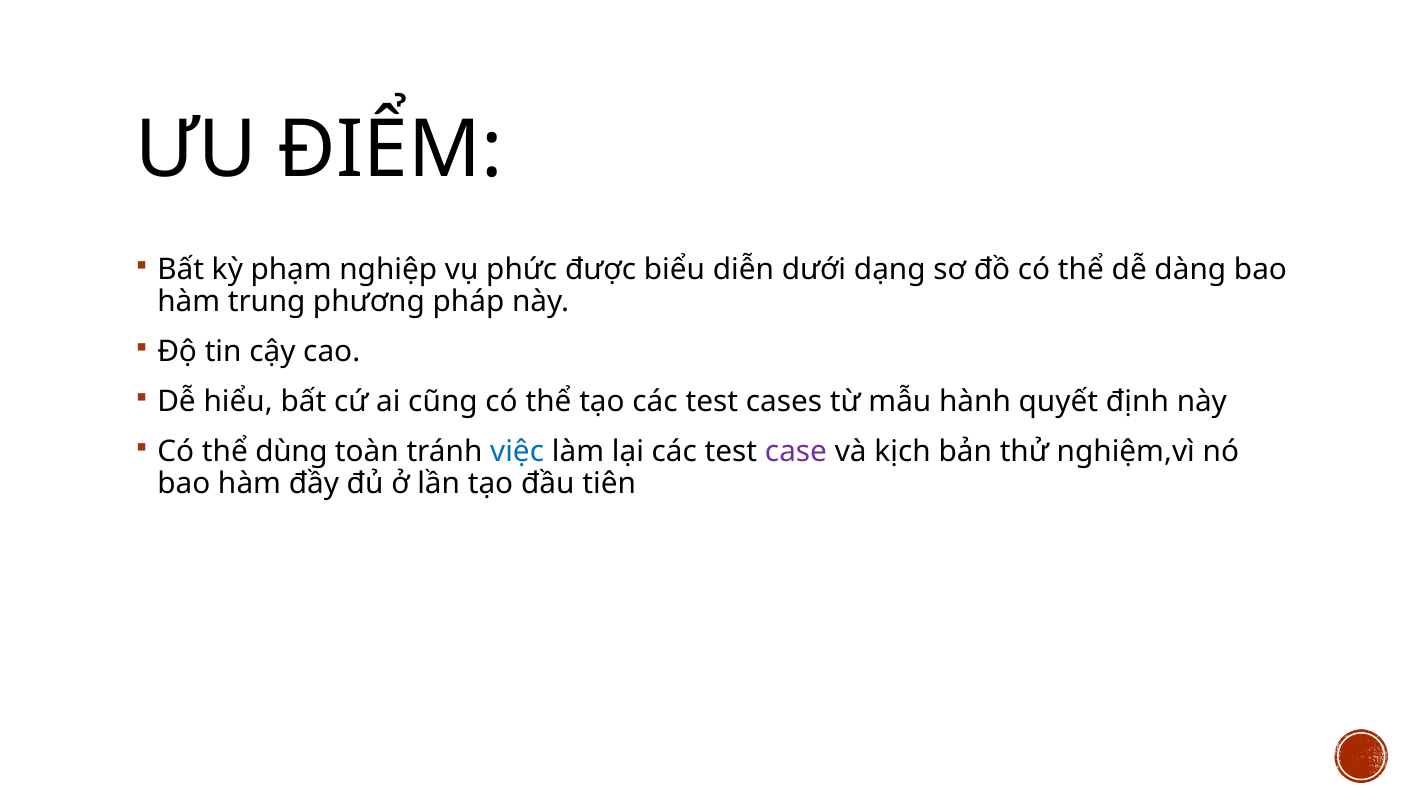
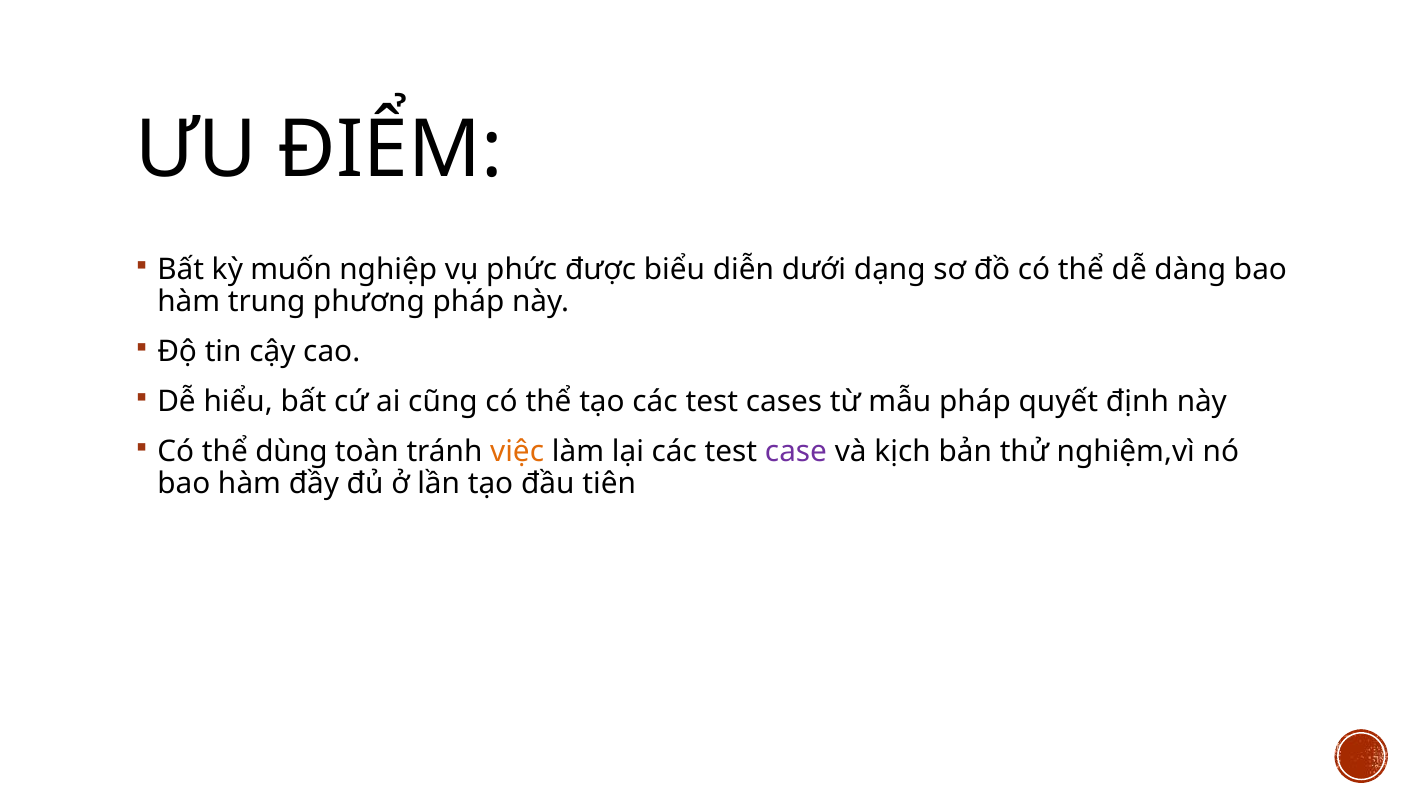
phạm: phạm -> muốn
mẫu hành: hành -> pháp
việc colour: blue -> orange
